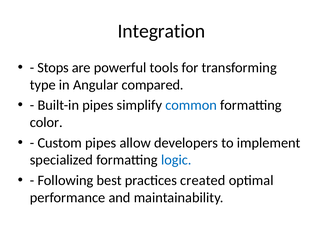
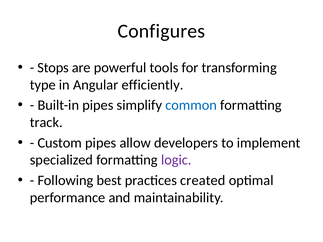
Integration: Integration -> Configures
compared: compared -> efficiently
color: color -> track
logic colour: blue -> purple
